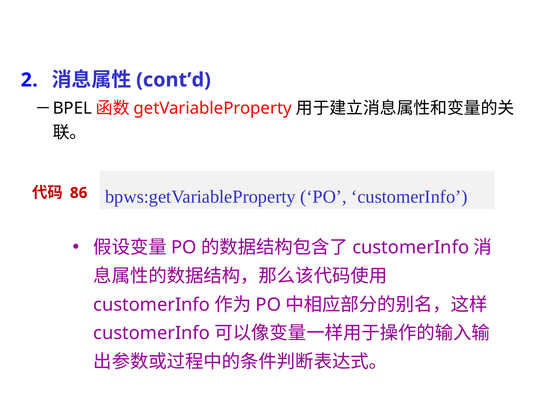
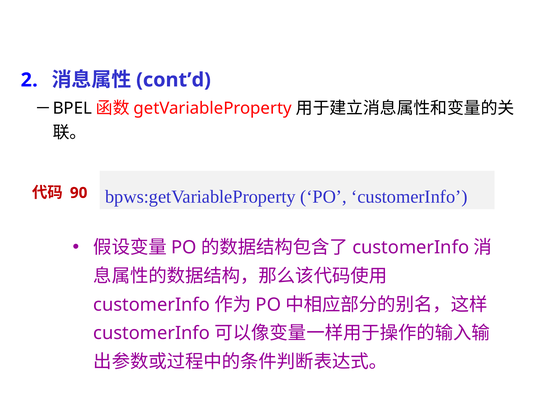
86: 86 -> 90
